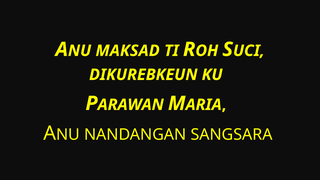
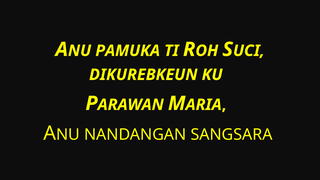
MAKSAD: MAKSAD -> PAMUKA
